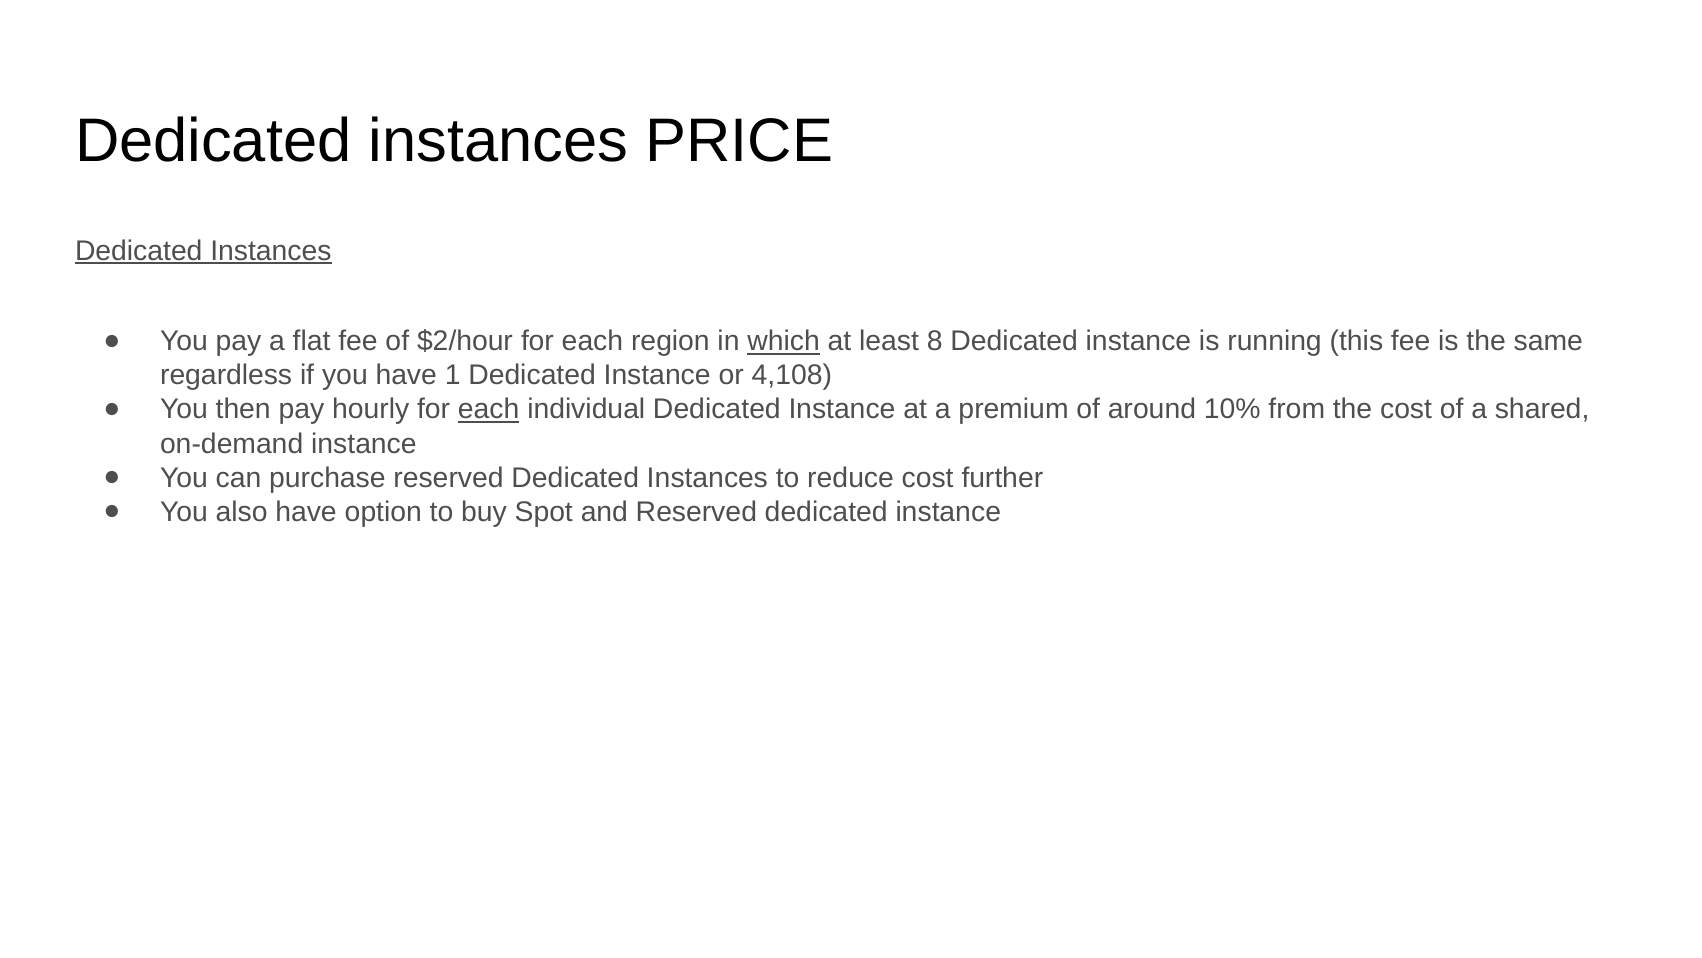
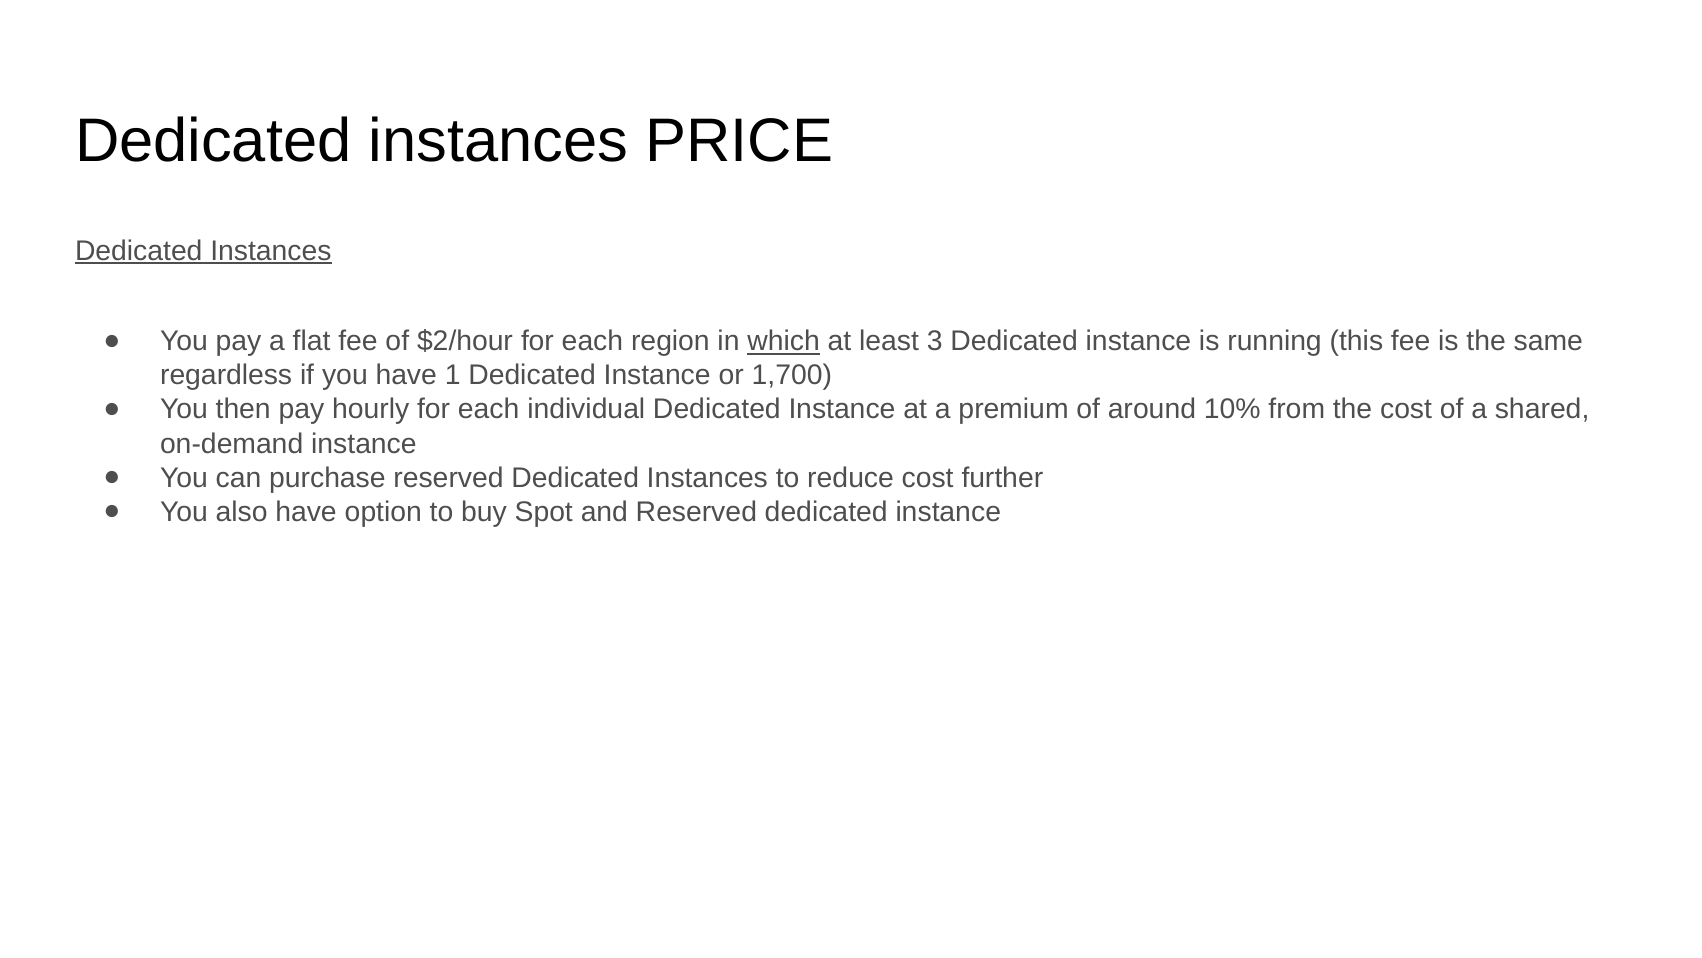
8: 8 -> 3
4,108: 4,108 -> 1,700
each at (489, 409) underline: present -> none
